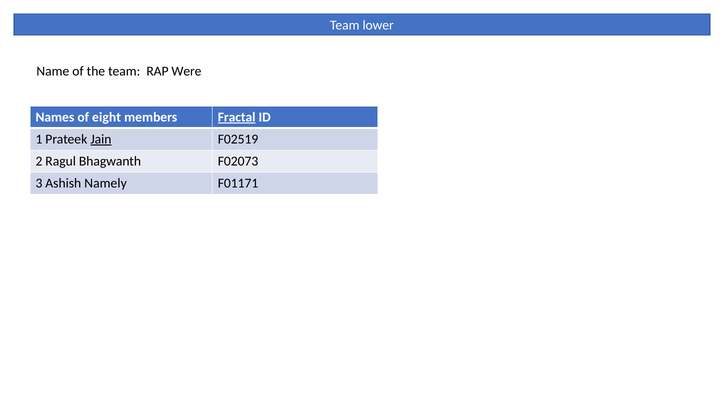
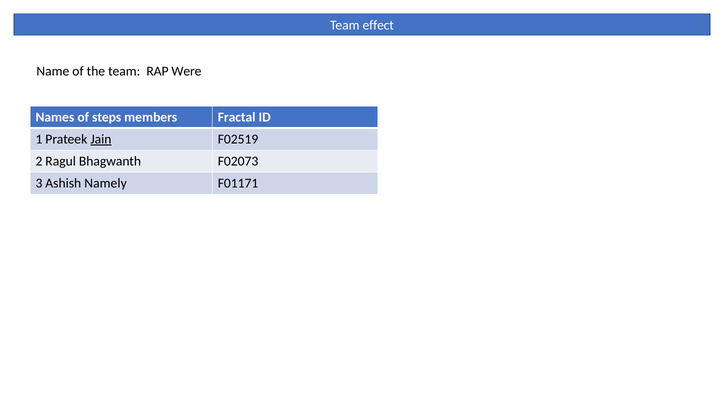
lower: lower -> effect
eight: eight -> steps
Fractal underline: present -> none
